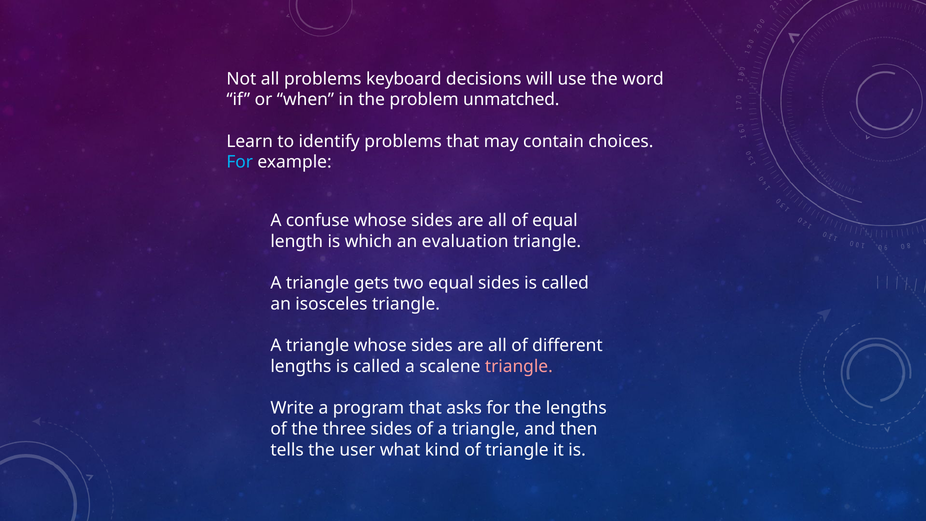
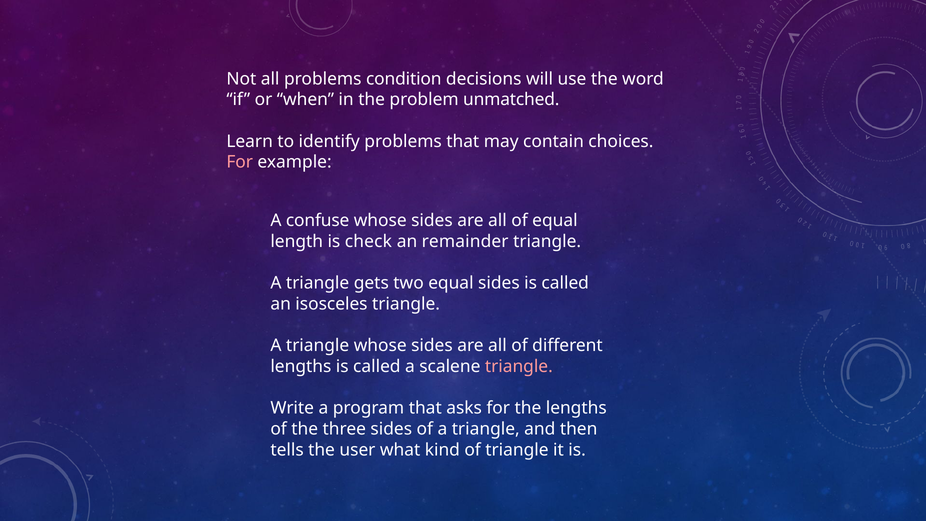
keyboard: keyboard -> condition
For at (240, 162) colour: light blue -> pink
which: which -> check
evaluation: evaluation -> remainder
